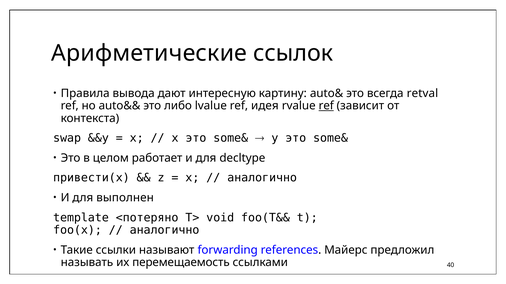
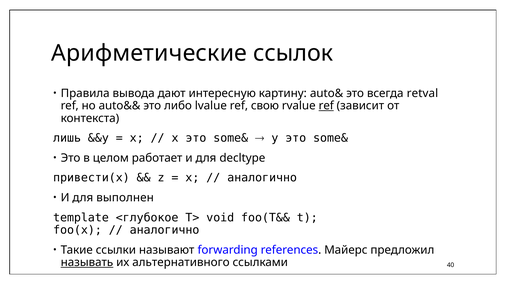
идея: идея -> свою
swap: swap -> лишь
<потеряно: <потеряно -> <глубокое
называть underline: none -> present
перемещаемость: перемещаемость -> альтернативного
